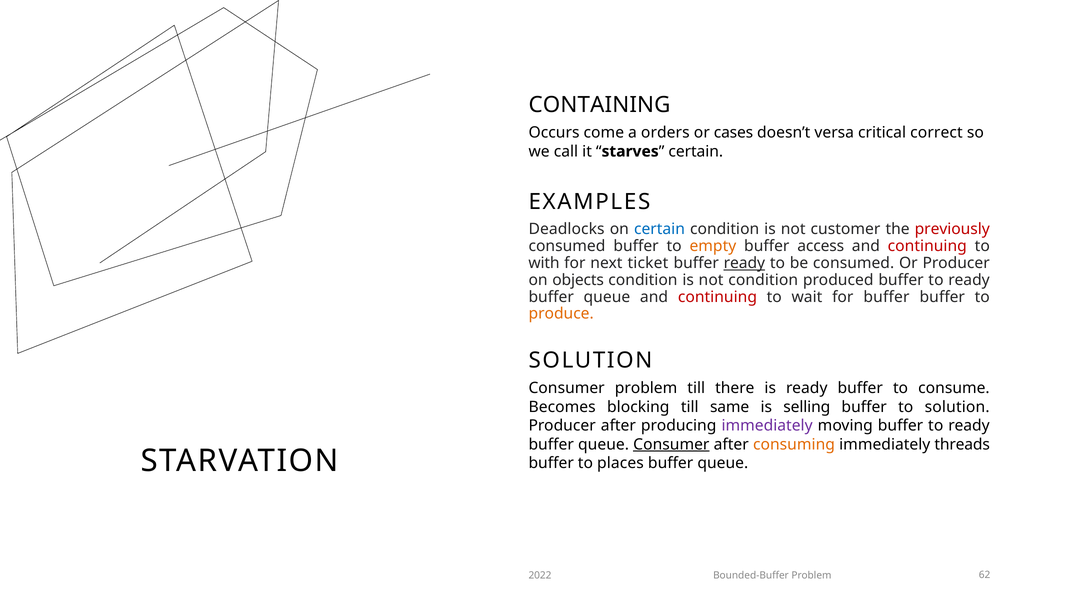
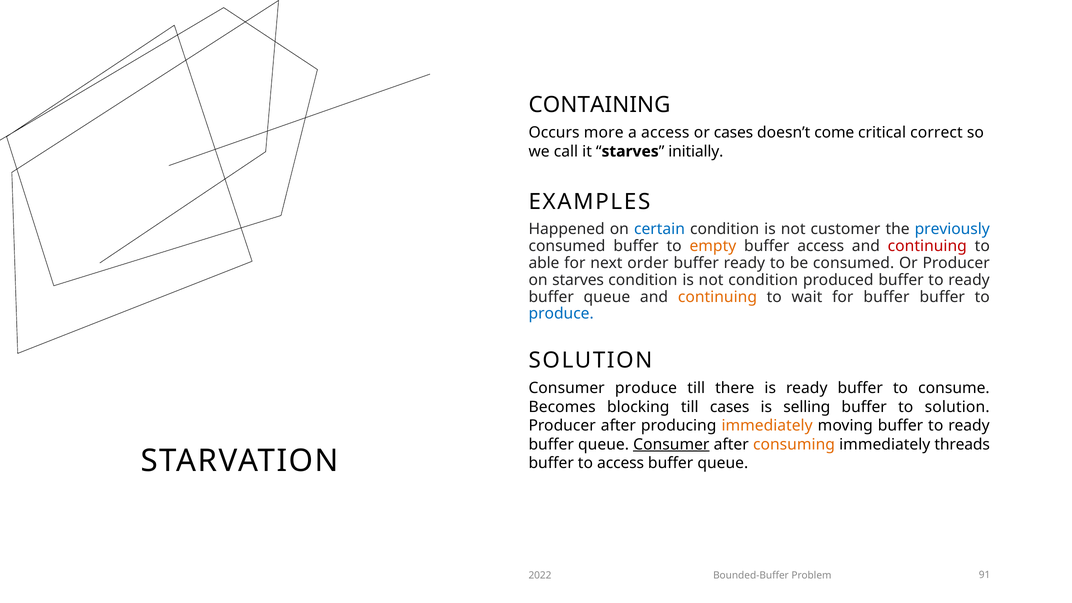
come: come -> more
a orders: orders -> access
versa: versa -> come
starves certain: certain -> initially
Deadlocks: Deadlocks -> Happened
previously colour: red -> blue
with: with -> able
ticket: ticket -> order
ready at (744, 263) underline: present -> none
on objects: objects -> starves
continuing at (717, 297) colour: red -> orange
produce at (561, 314) colour: orange -> blue
Consumer problem: problem -> produce
till same: same -> cases
immediately at (767, 426) colour: purple -> orange
to places: places -> access
62: 62 -> 91
